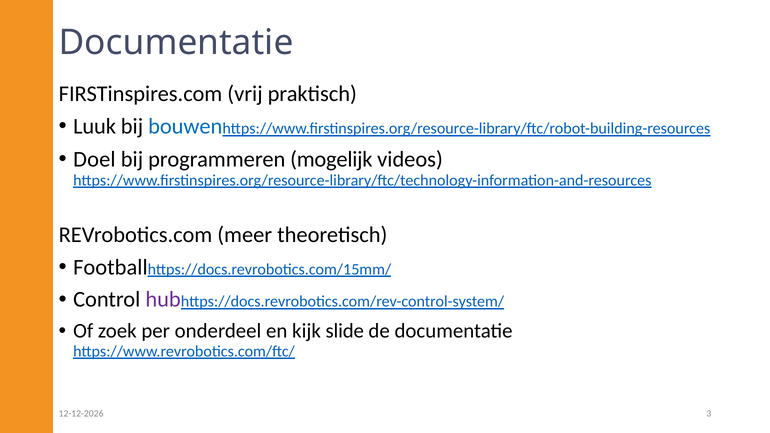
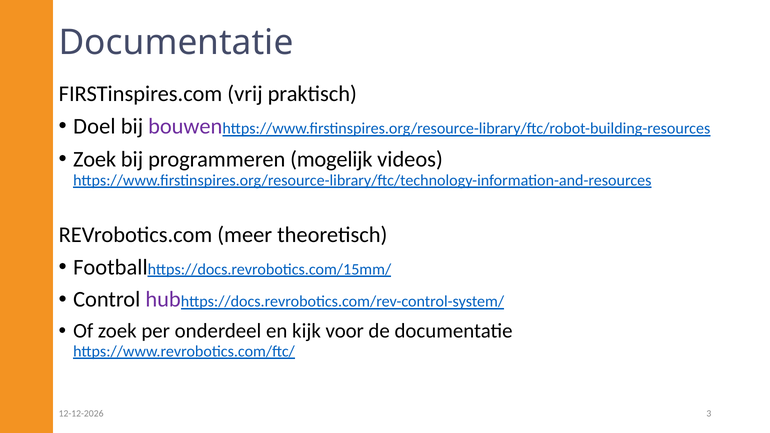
Luuk: Luuk -> Doel
bouwen colour: blue -> purple
Doel at (94, 159): Doel -> Zoek
slide: slide -> voor
